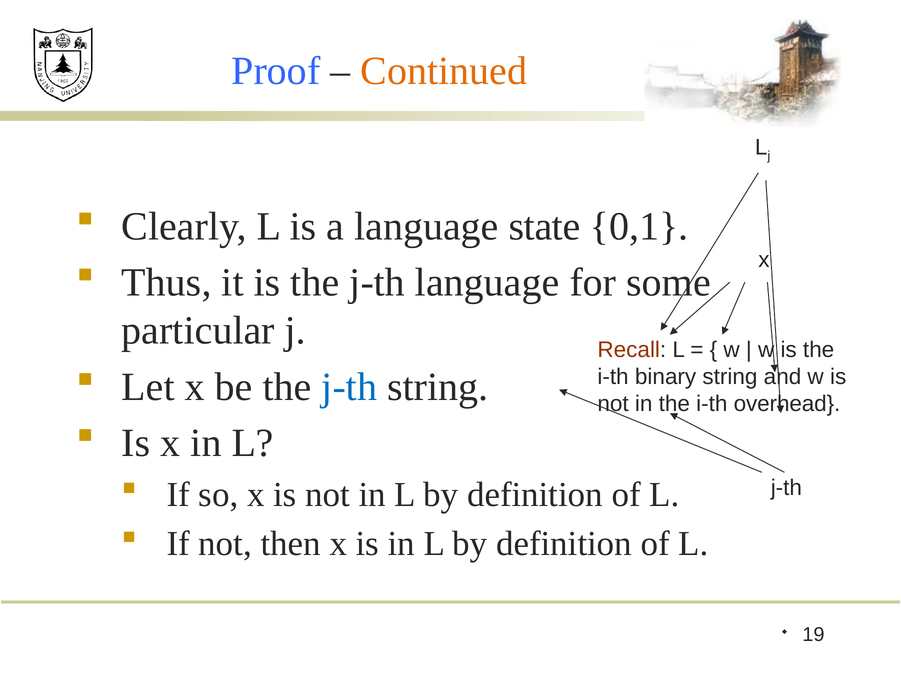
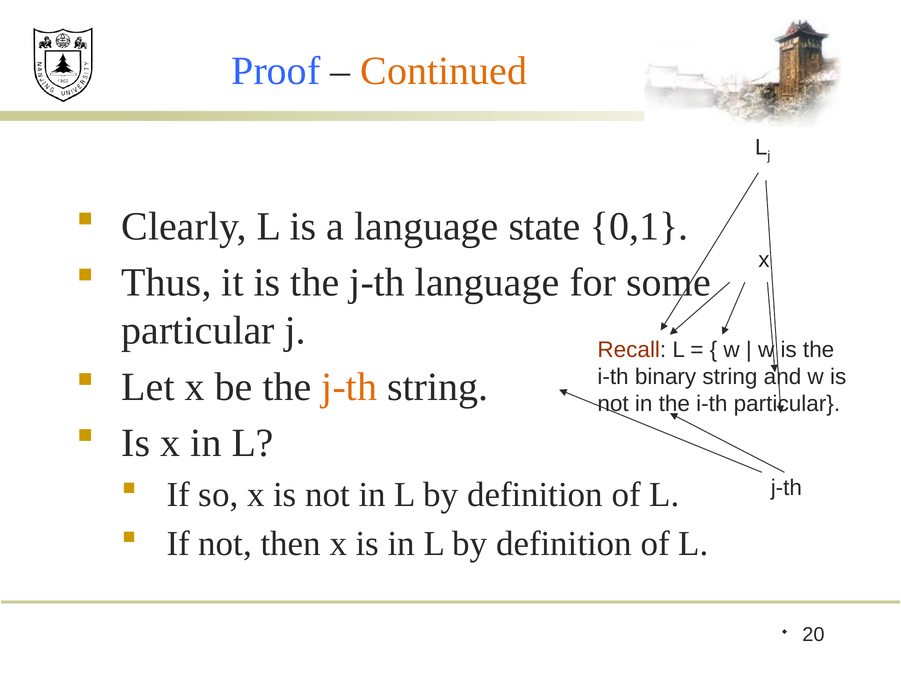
j-th at (349, 387) colour: blue -> orange
i-th overhead: overhead -> particular
19: 19 -> 20
